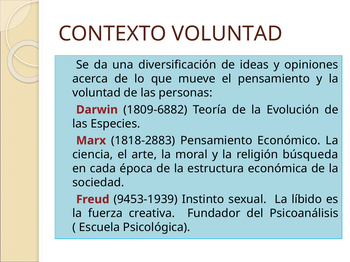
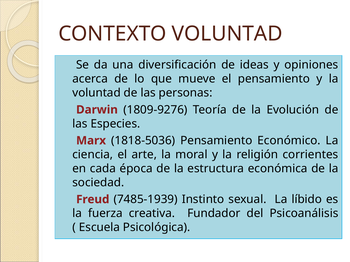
1809-6882: 1809-6882 -> 1809-9276
1818-2883: 1818-2883 -> 1818-5036
búsqueda: búsqueda -> corrientes
9453-1939: 9453-1939 -> 7485-1939
